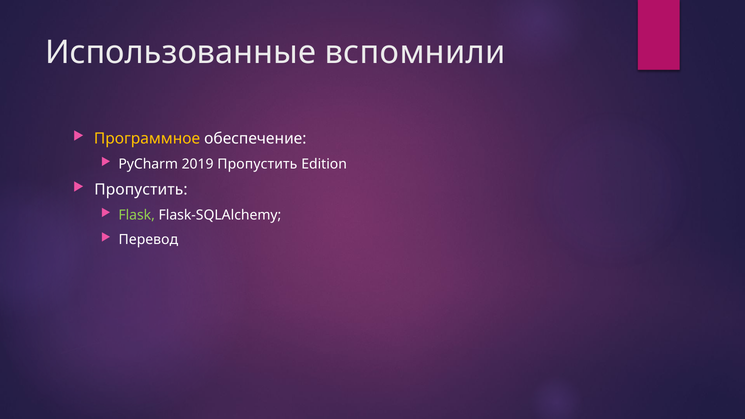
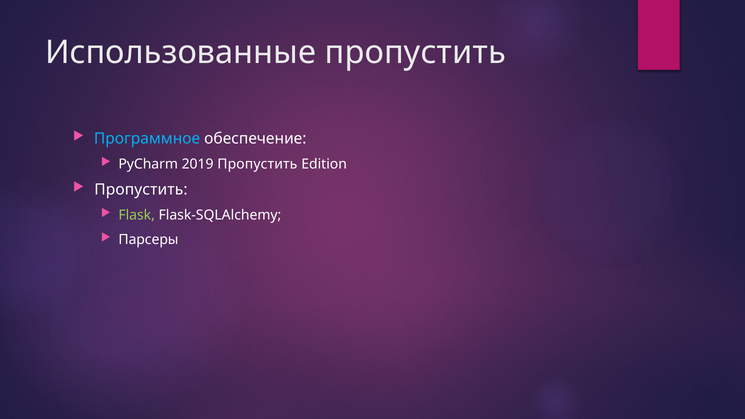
Использованные вспомнили: вспомнили -> пропустить
Программное colour: yellow -> light blue
Перевод: Перевод -> Парсеры
